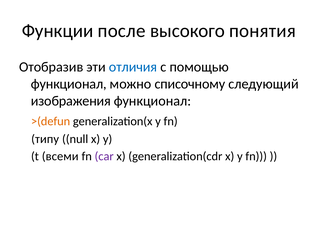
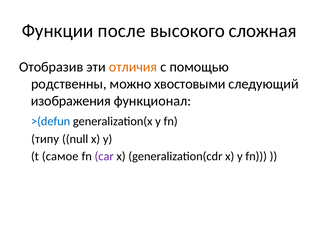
понятия: понятия -> сложная
отличия colour: blue -> orange
функционал at (69, 84): функционал -> родственны
списочному: списочному -> хвостовыми
>(defun colour: orange -> blue
всеми: всеми -> самое
